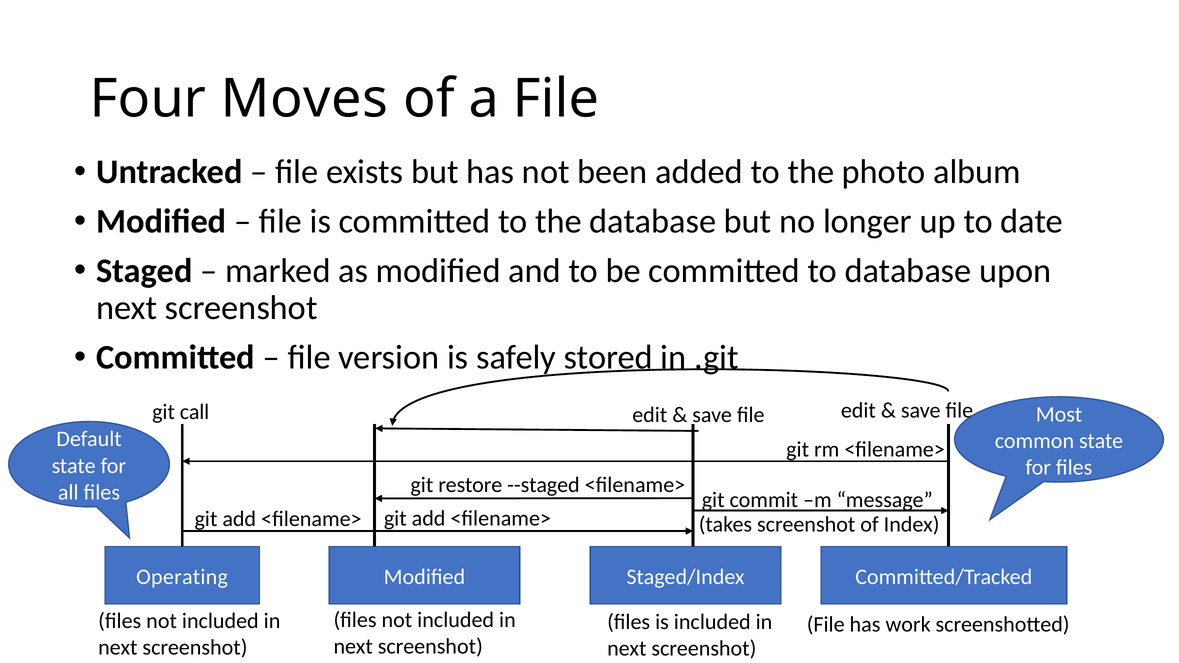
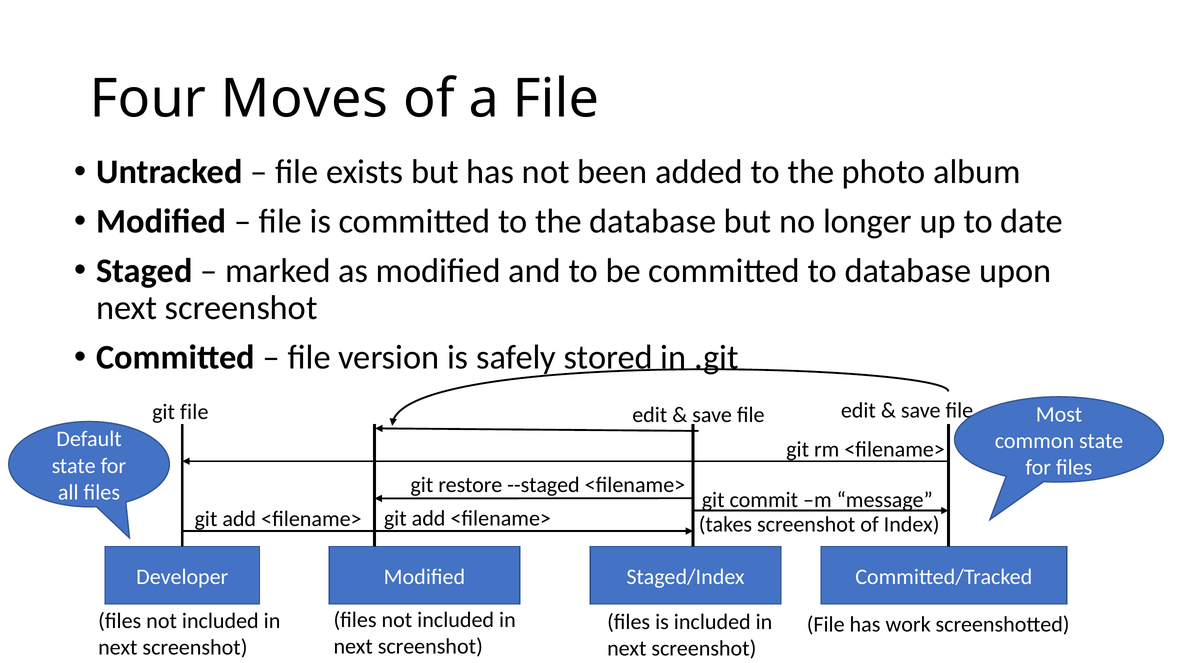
git call: call -> file
Operating: Operating -> Developer
